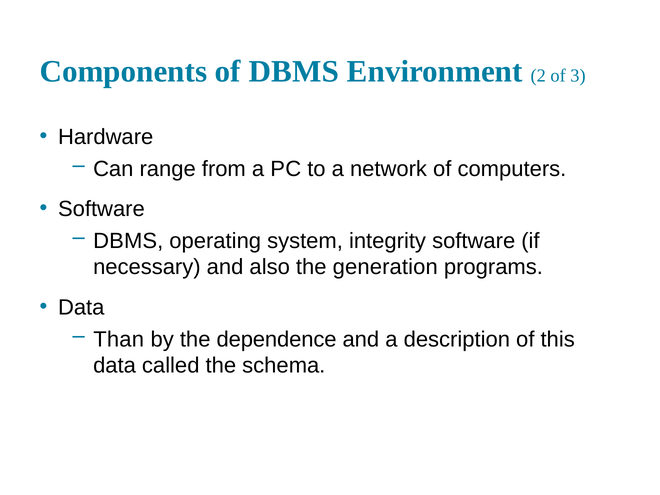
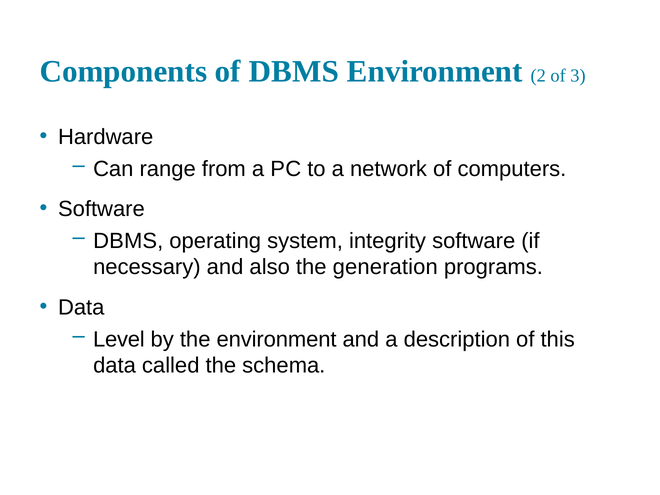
Than: Than -> Level
the dependence: dependence -> environment
